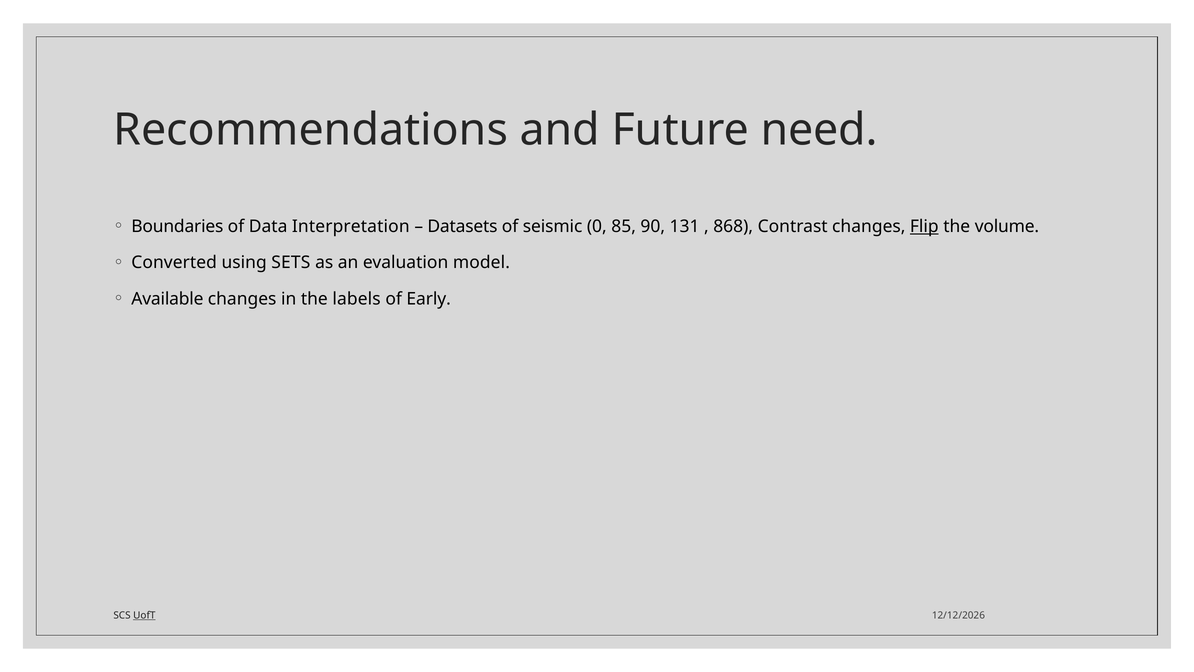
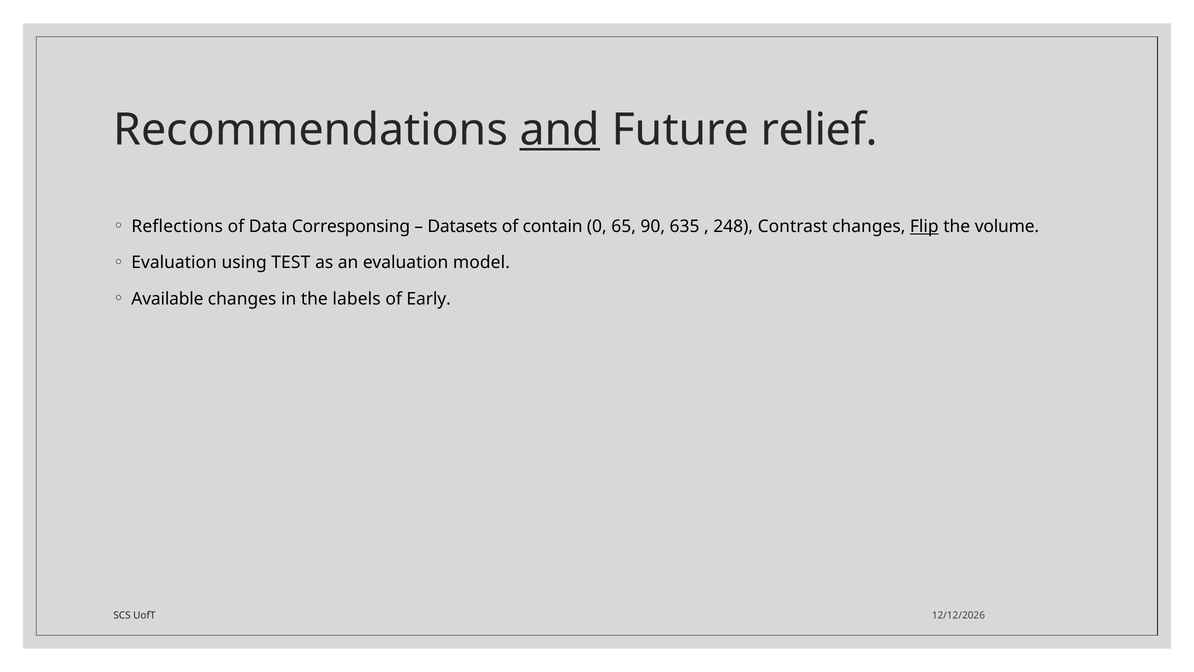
and underline: none -> present
need: need -> relief
Boundaries: Boundaries -> Reflections
Interpretation: Interpretation -> Corresponsing
seismic: seismic -> contain
85: 85 -> 65
131: 131 -> 635
868: 868 -> 248
Converted at (174, 263): Converted -> Evaluation
SETS: SETS -> TEST
UofT underline: present -> none
